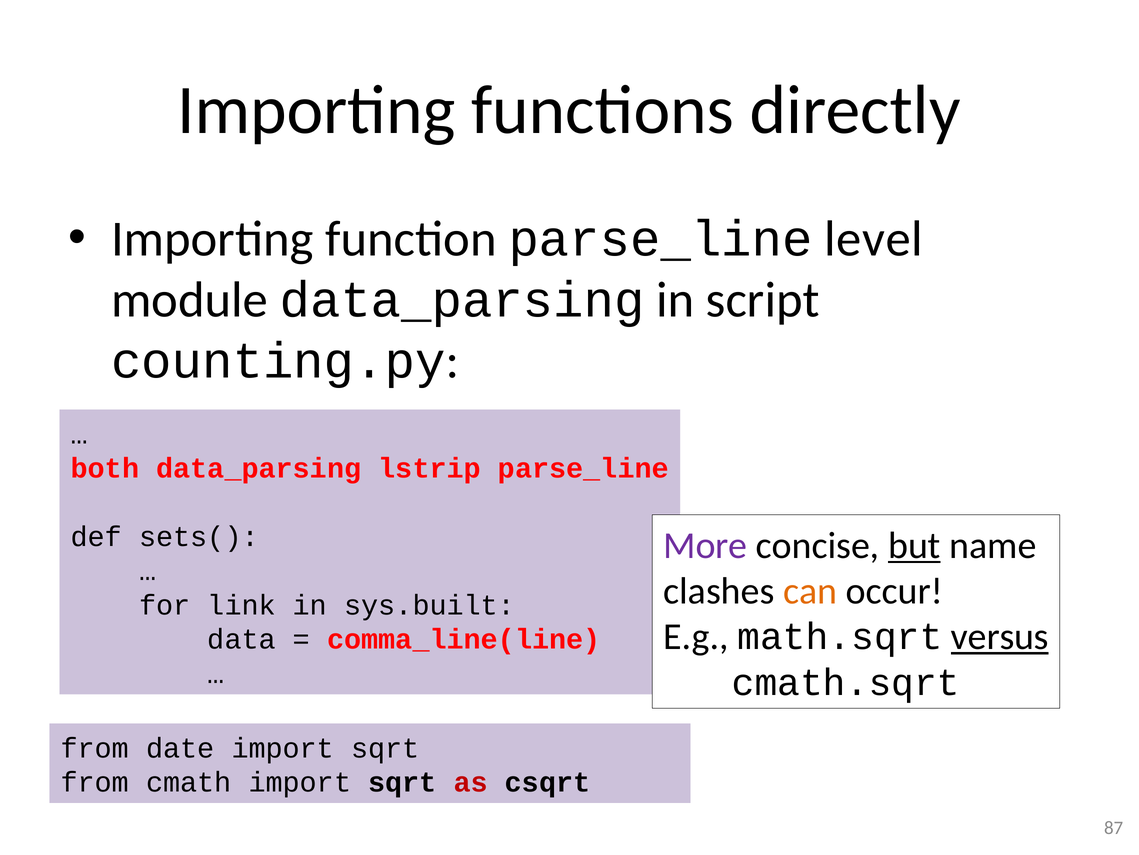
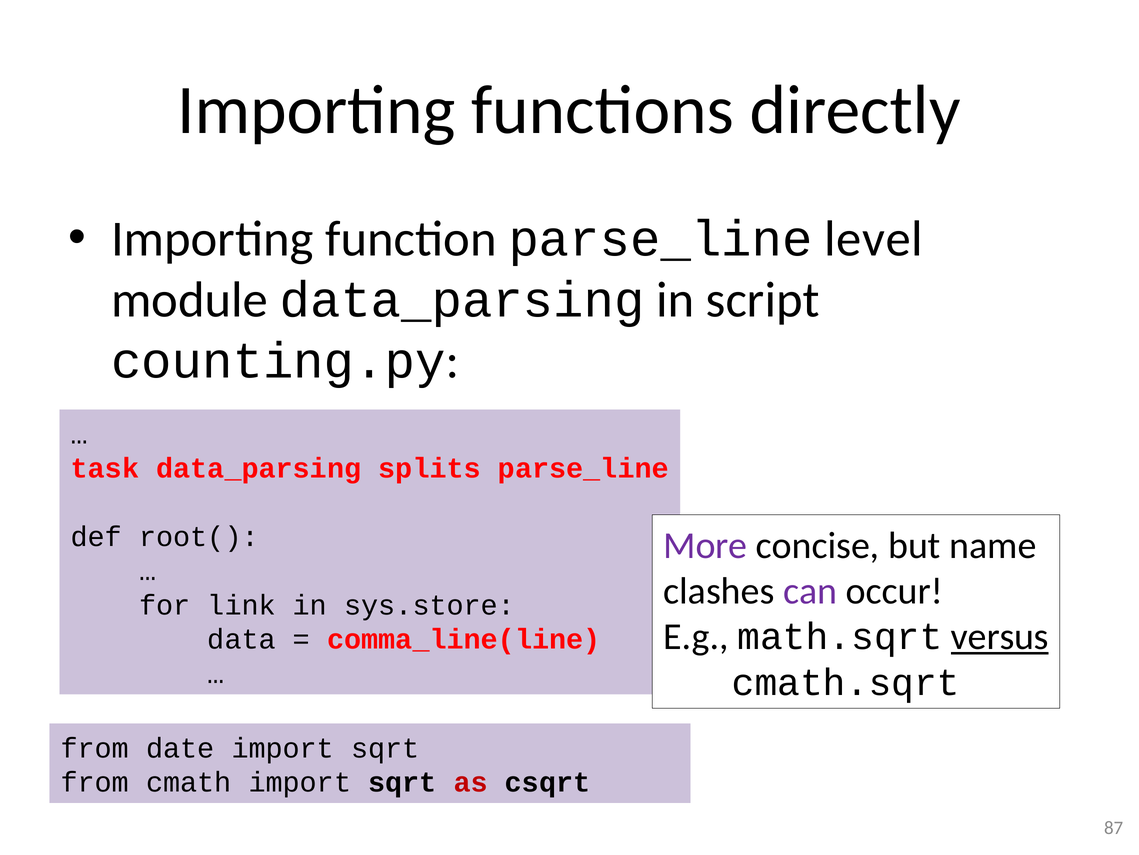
both: both -> task
lstrip: lstrip -> splits
sets(: sets( -> root(
but underline: present -> none
can colour: orange -> purple
sys.built: sys.built -> sys.store
